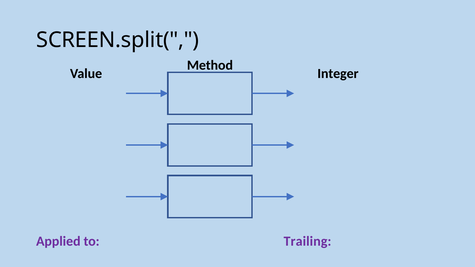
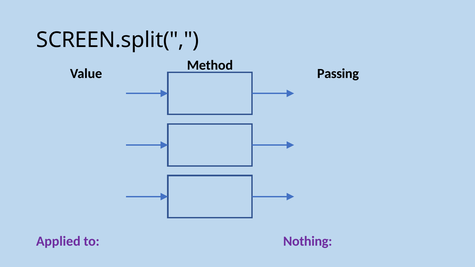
Integer: Integer -> Passing
Trailing: Trailing -> Nothing
